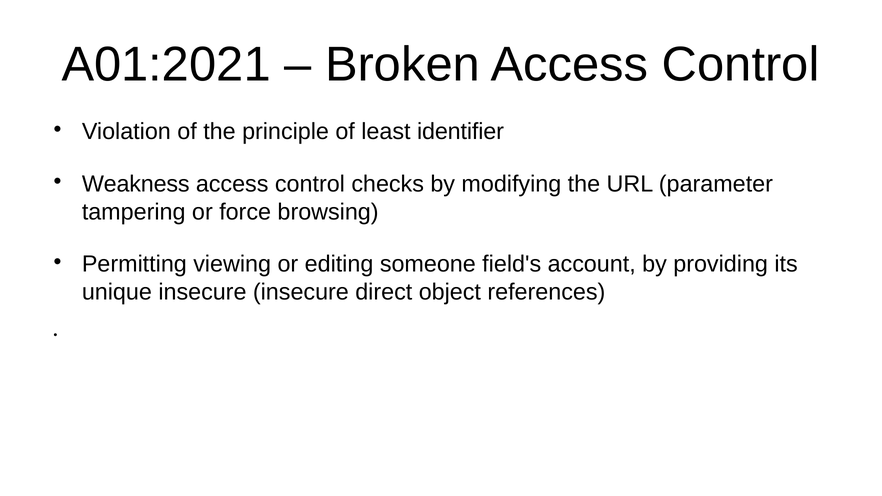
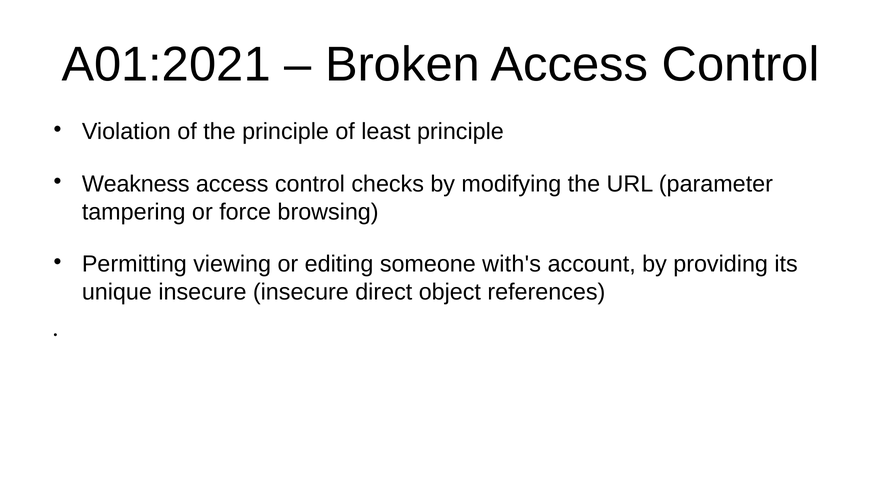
least identifier: identifier -> principle
field's: field's -> with's
